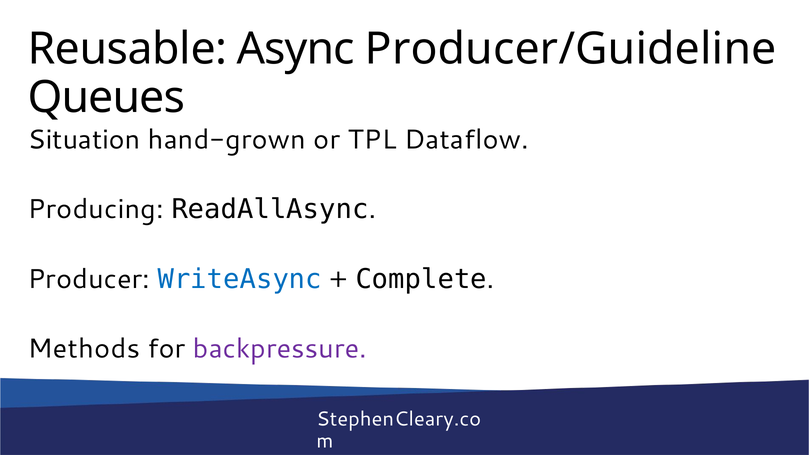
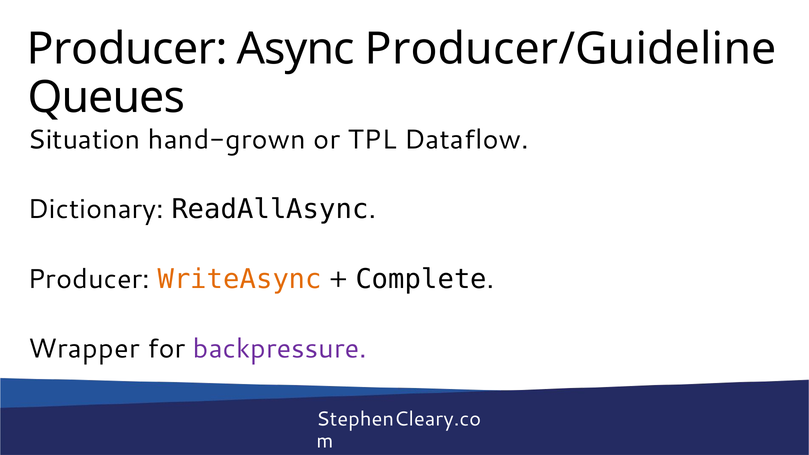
Reusable at (127, 49): Reusable -> Producer
Producing: Producing -> Dictionary
WriteAsync colour: blue -> orange
Methods: Methods -> Wrapper
